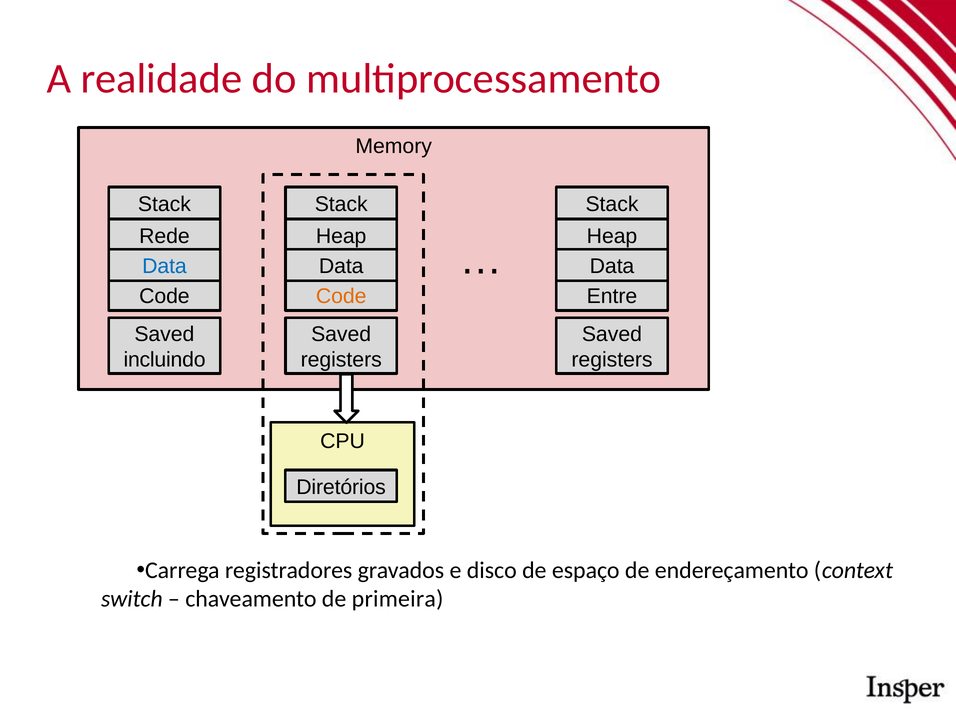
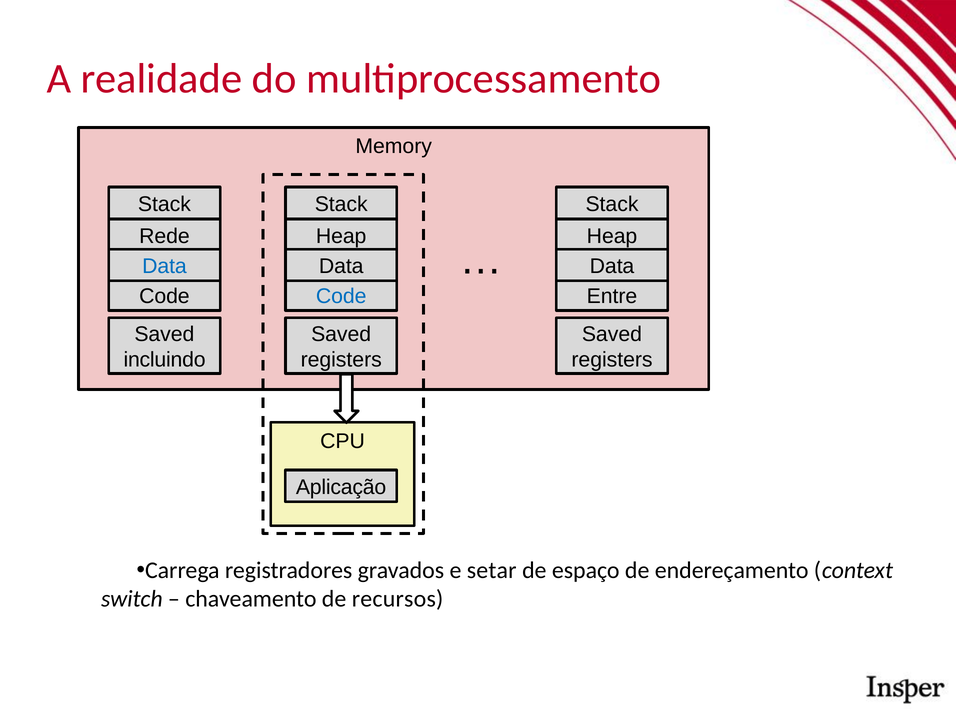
Code at (341, 296) colour: orange -> blue
Diretórios: Diretórios -> Aplicação
disco: disco -> setar
primeira: primeira -> recursos
